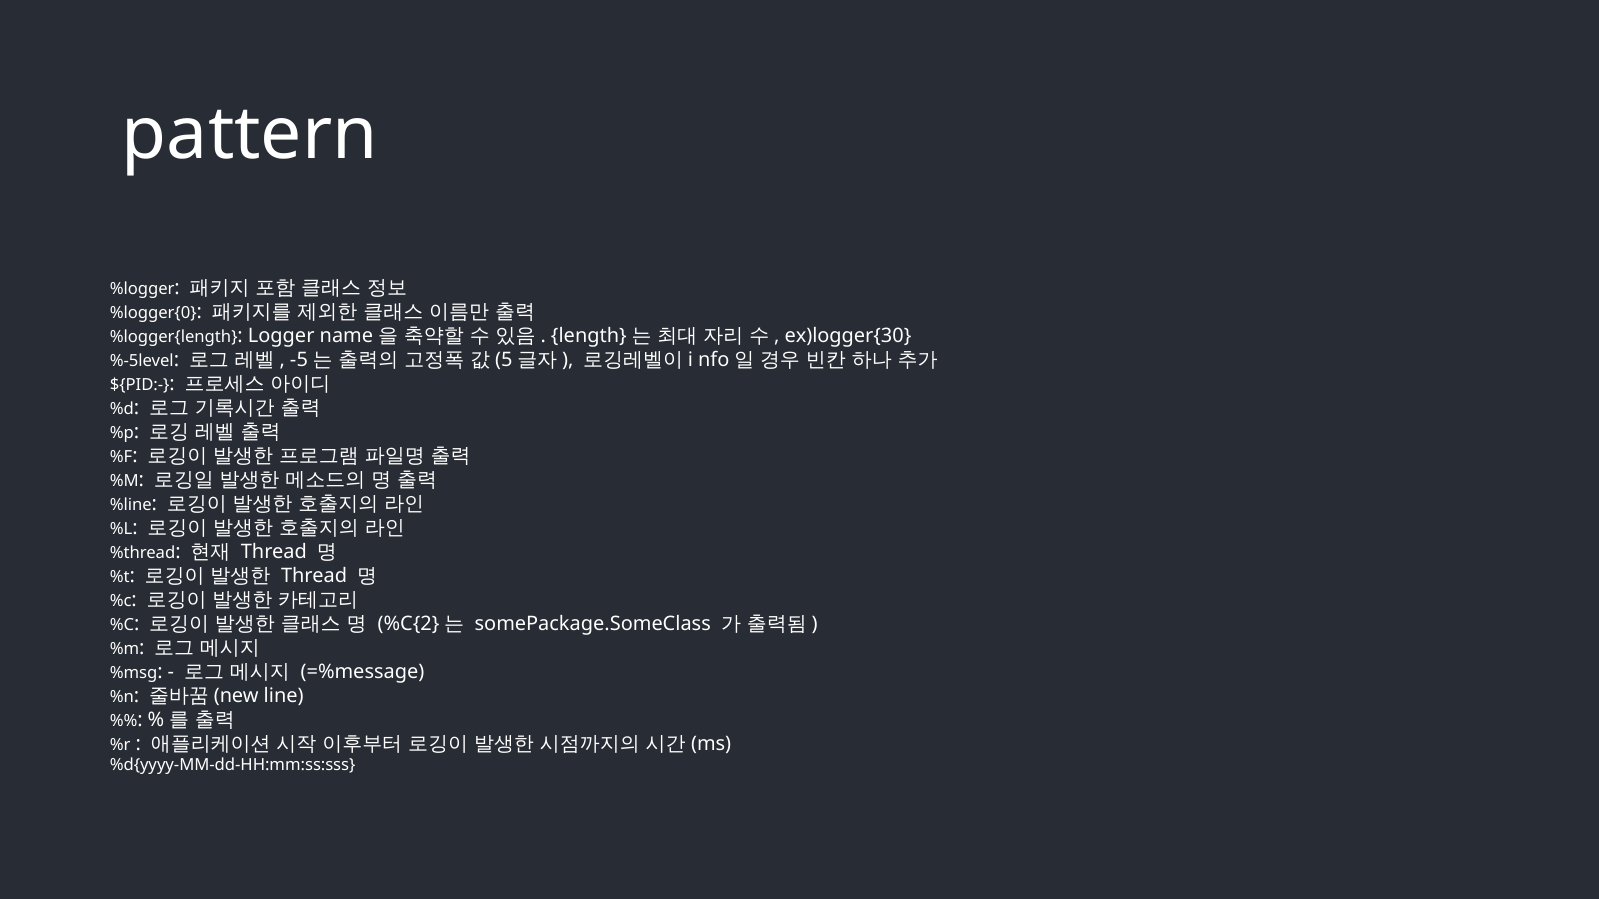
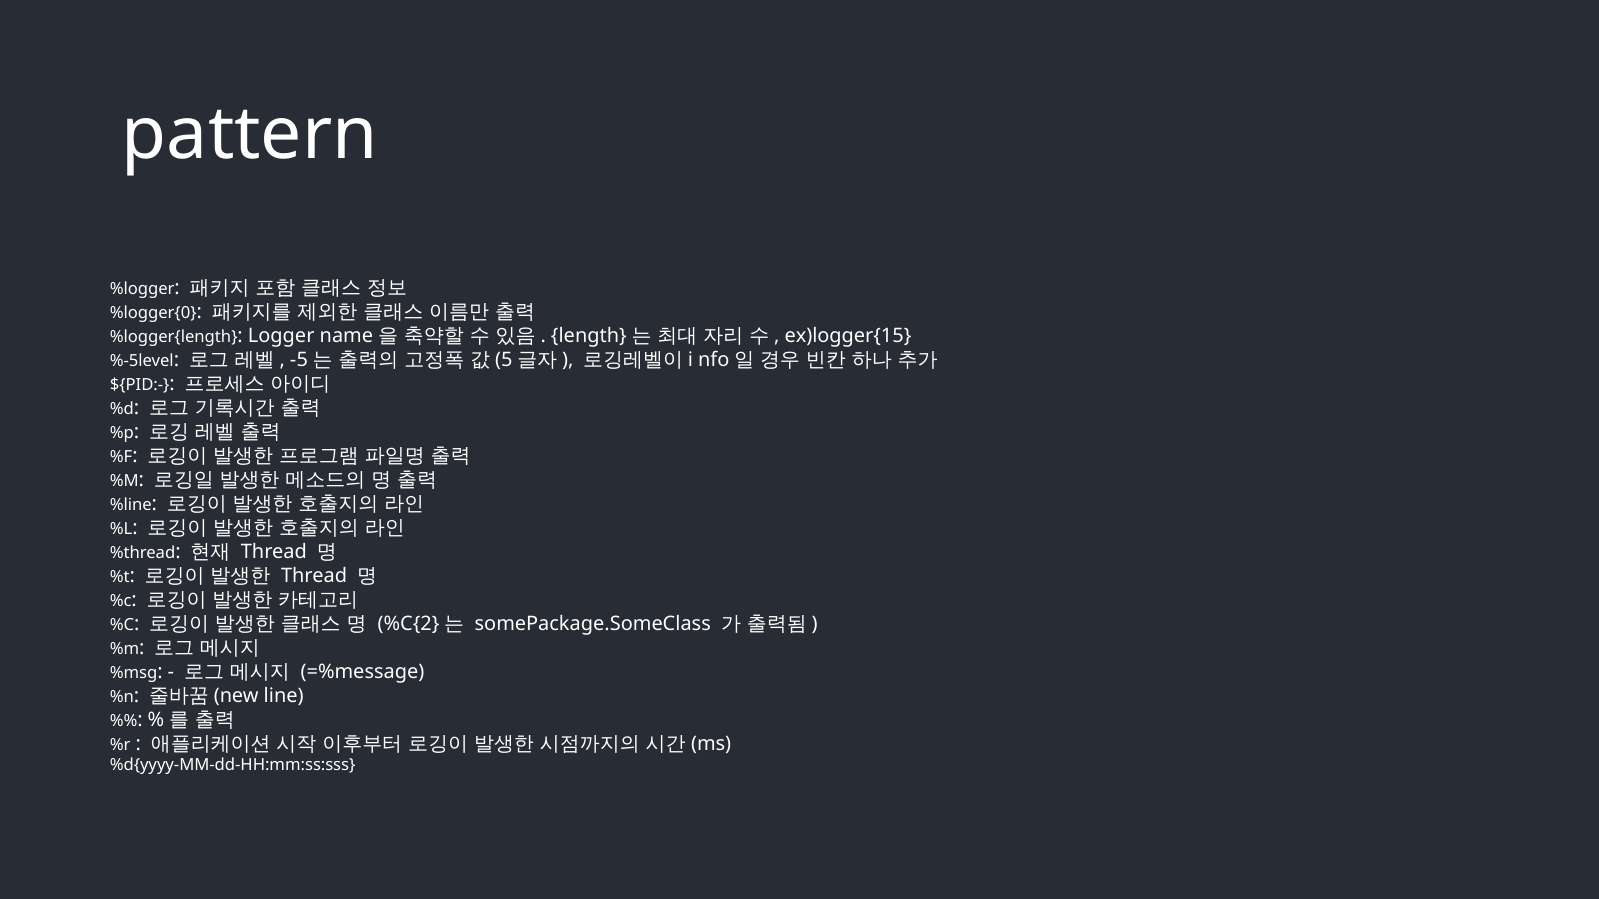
ex)logger{30: ex)logger{30 -> ex)logger{15
